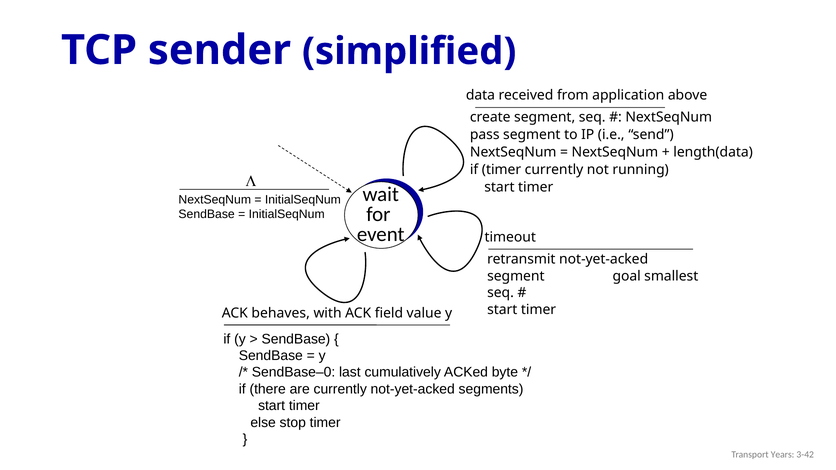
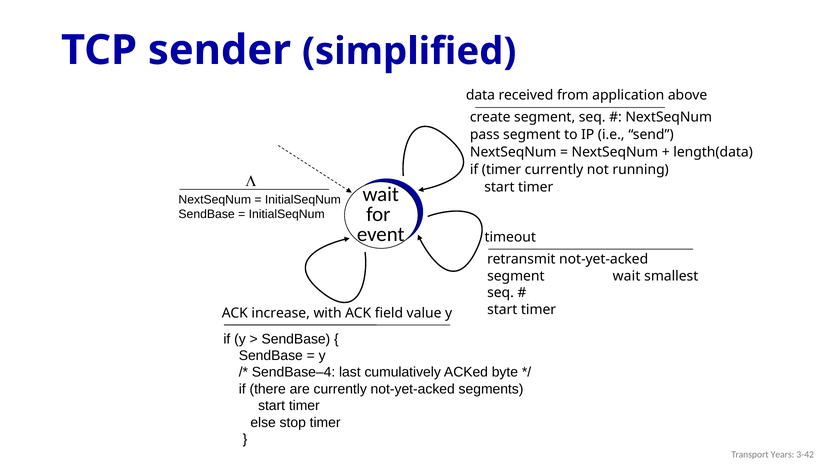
segment goal: goal -> wait
behaves: behaves -> increase
SendBase–0: SendBase–0 -> SendBase–4
